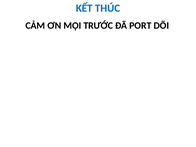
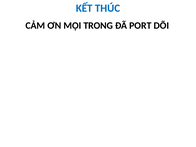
TRƯỚC: TRƯỚC -> TRONG
